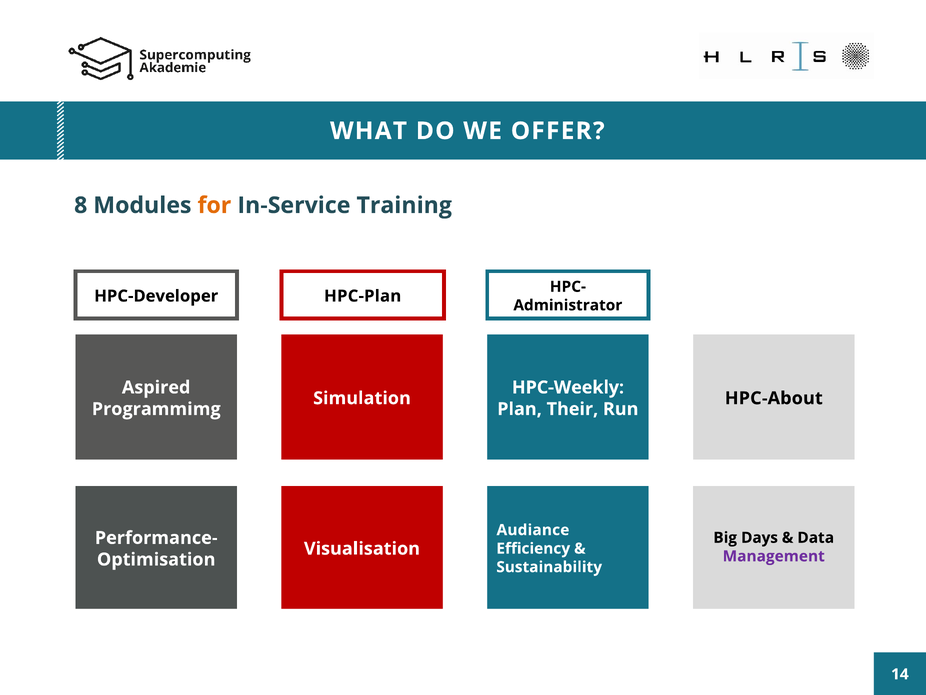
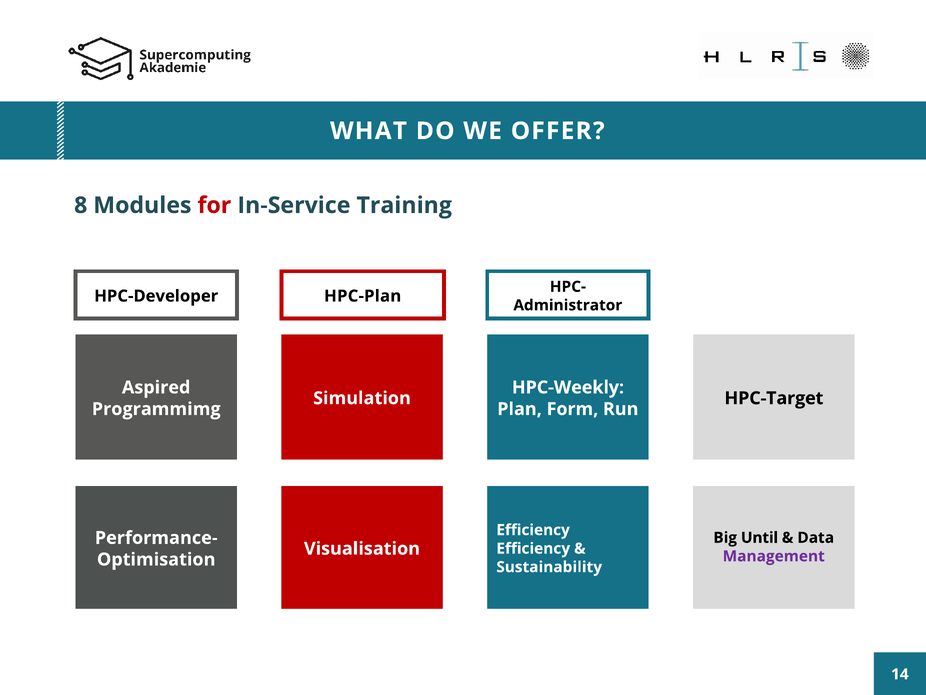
for colour: orange -> red
HPC-About: HPC-About -> HPC-Target
Their: Their -> Form
Audiance at (533, 530): Audiance -> Efficiency
Days: Days -> Until
